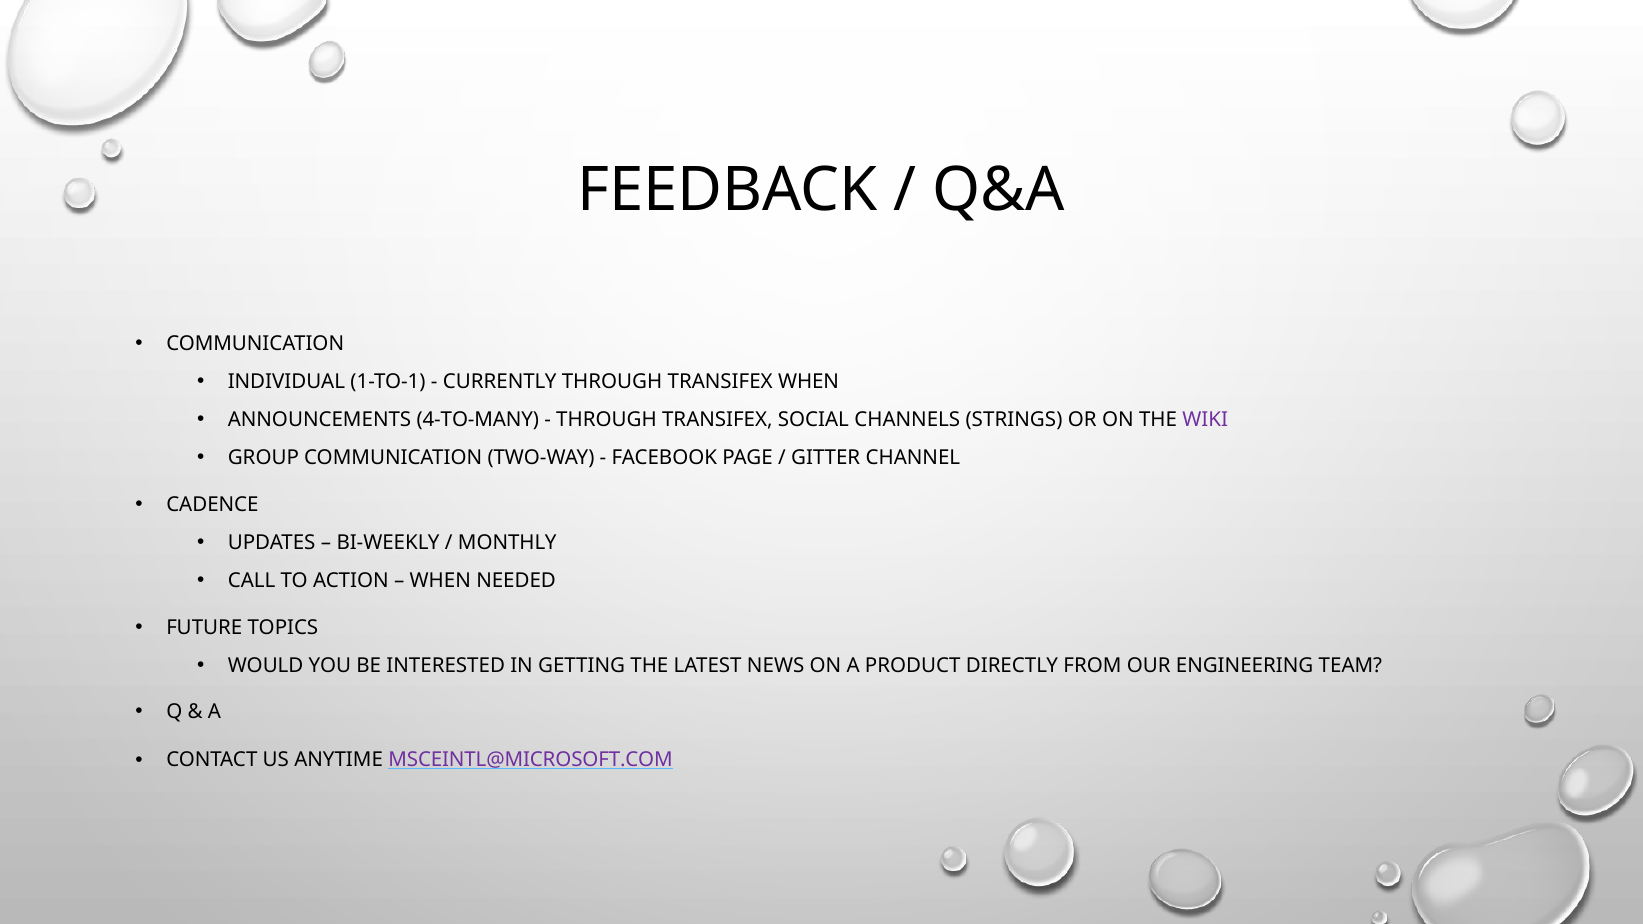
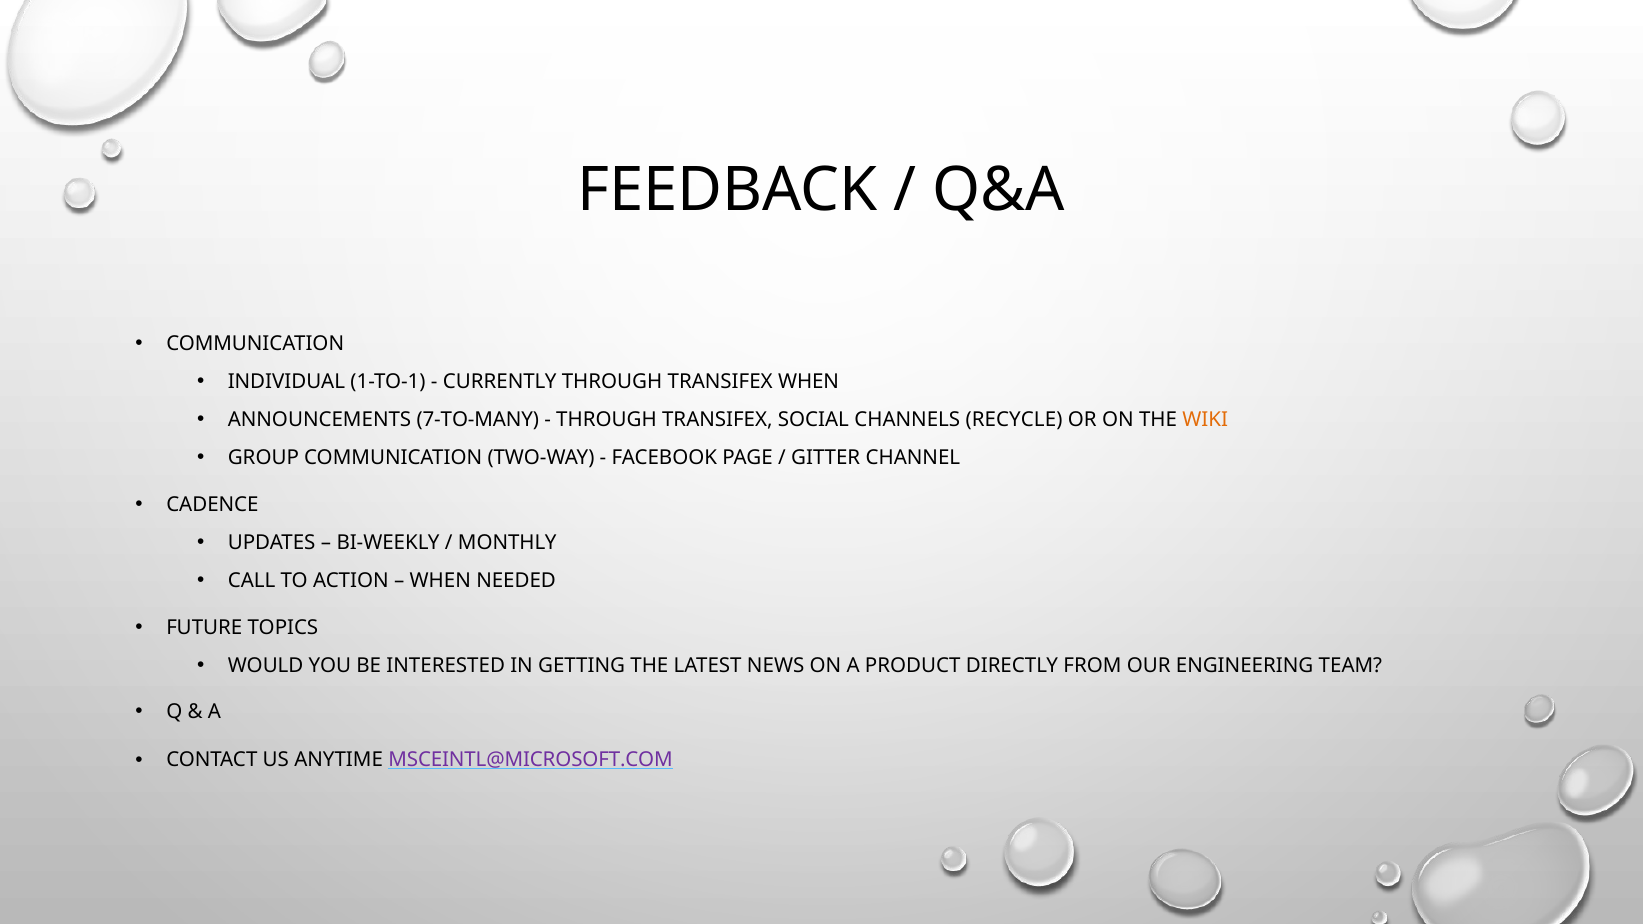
4-TO-MANY: 4-TO-MANY -> 7-TO-MANY
STRINGS: STRINGS -> RECYCLE
WIKI colour: purple -> orange
